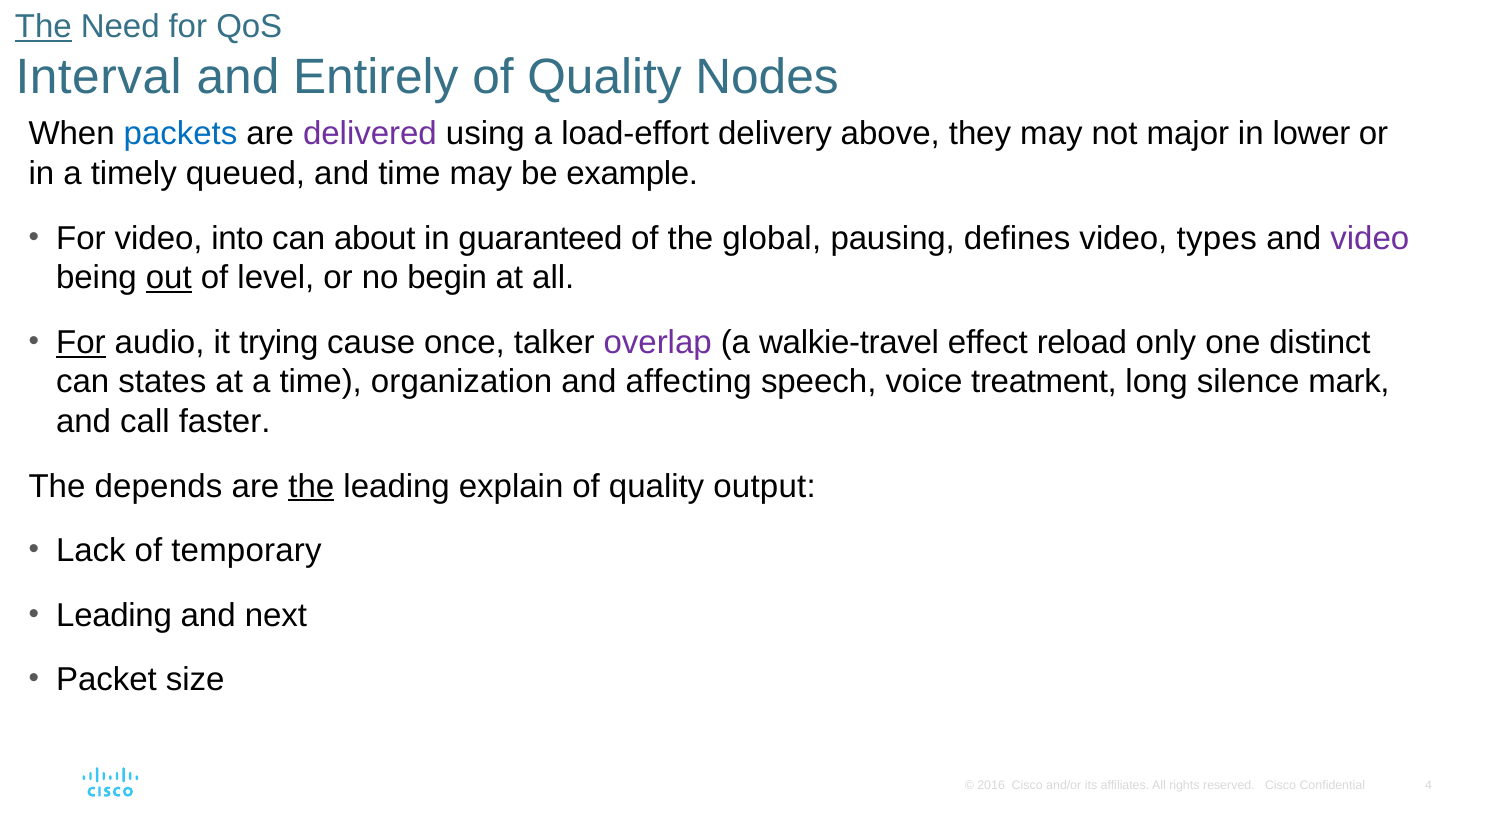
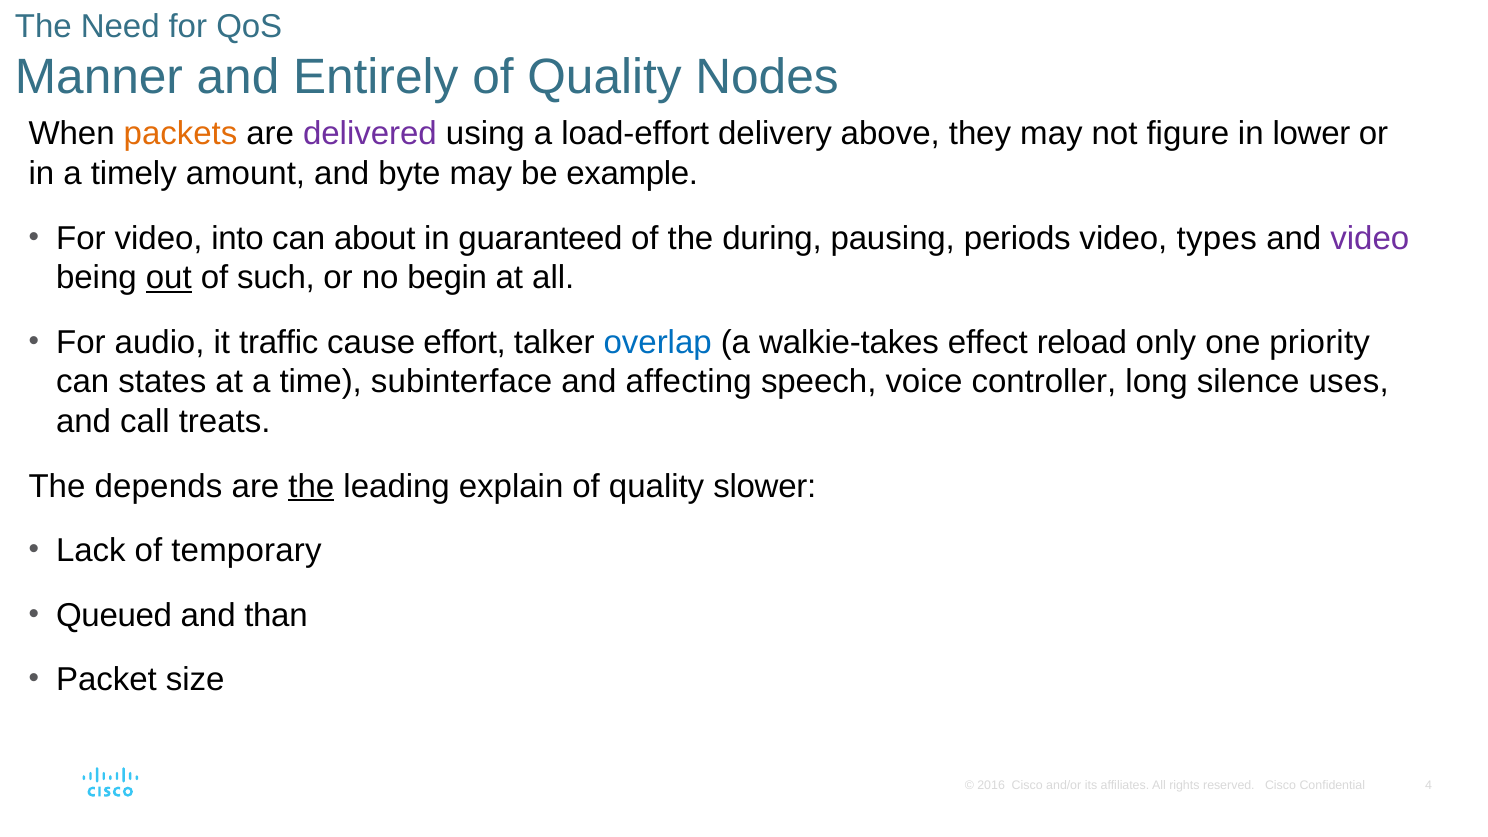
The at (43, 26) underline: present -> none
Interval: Interval -> Manner
packets colour: blue -> orange
major: major -> figure
queued: queued -> amount
and time: time -> byte
global: global -> during
defines: defines -> periods
level: level -> such
For at (81, 342) underline: present -> none
trying: trying -> traffic
once: once -> effort
overlap colour: purple -> blue
walkie-travel: walkie-travel -> walkie-takes
distinct: distinct -> priority
organization: organization -> subinterface
treatment: treatment -> controller
mark: mark -> uses
faster: faster -> treats
output: output -> slower
Leading at (114, 615): Leading -> Queued
next: next -> than
